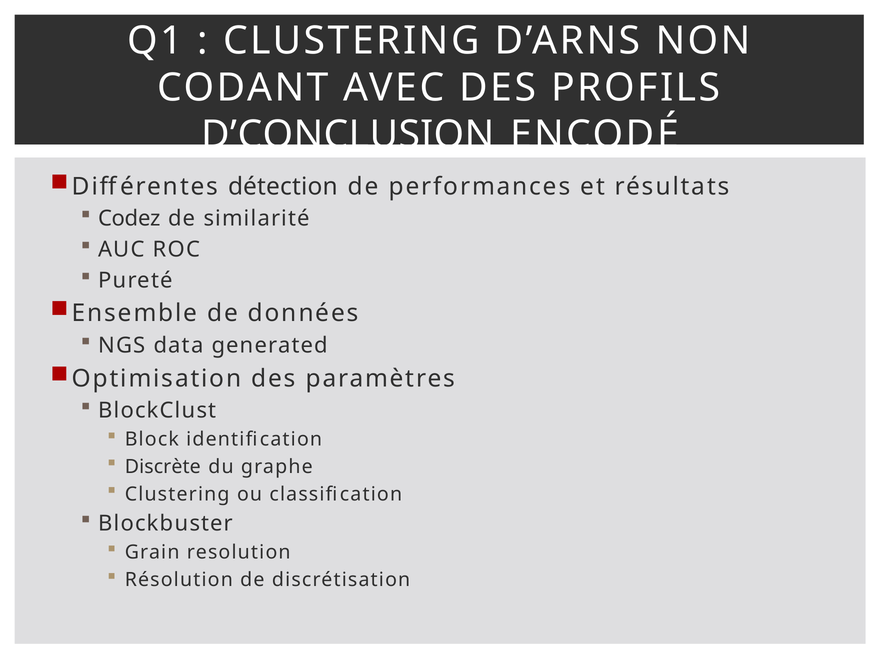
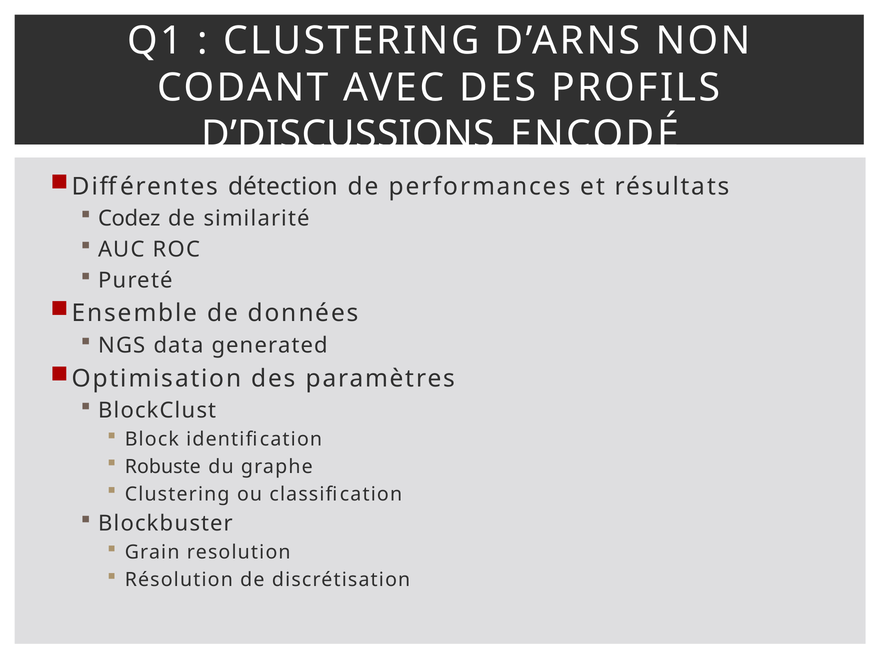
D’CONCLUSION: D’CONCLUSION -> D’DISCUSSIONS
Discrète: Discrète -> Robuste
